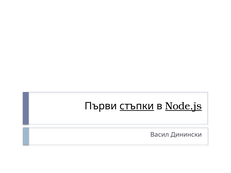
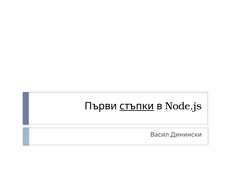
Node.js underline: present -> none
